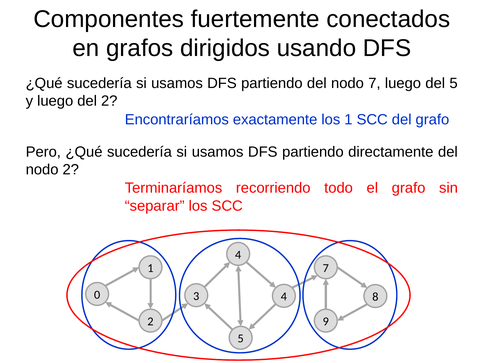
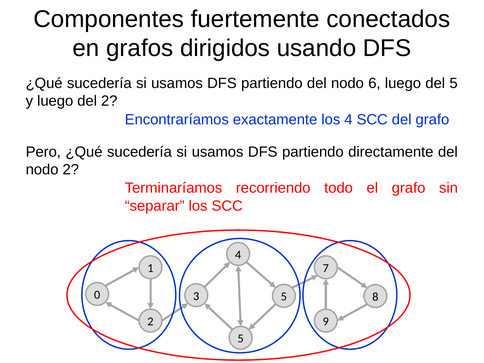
nodo 7: 7 -> 6
los 1: 1 -> 4
3 4: 4 -> 5
